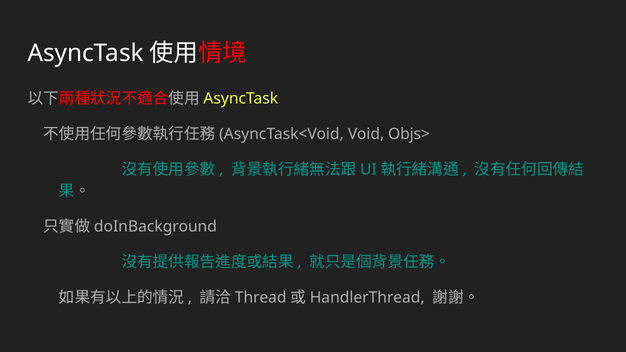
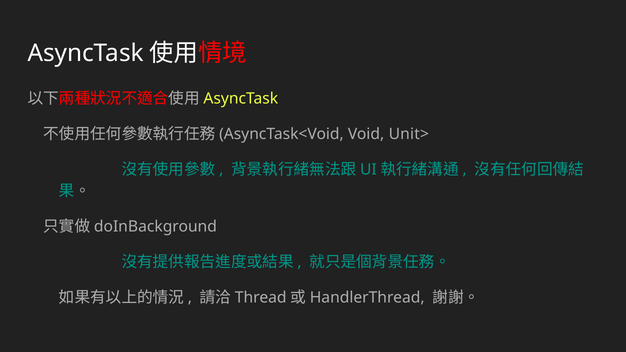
Objs>: Objs> -> Unit>
